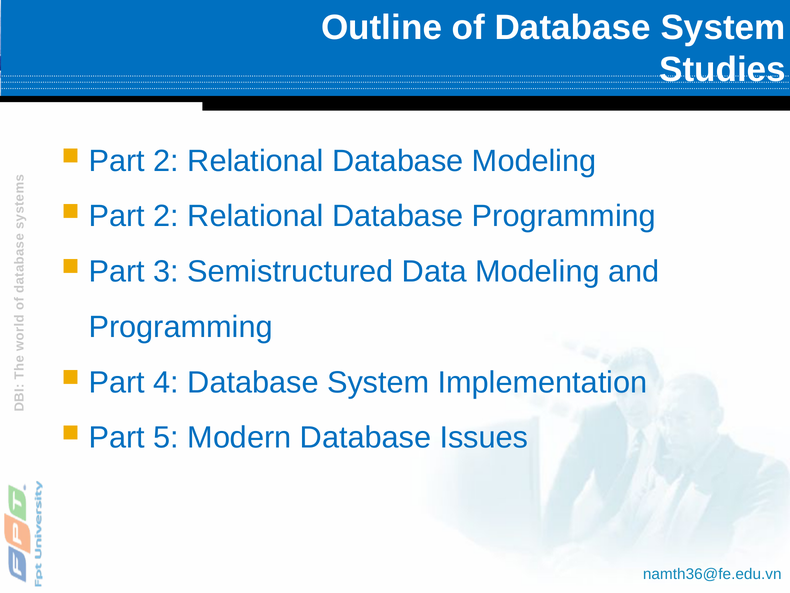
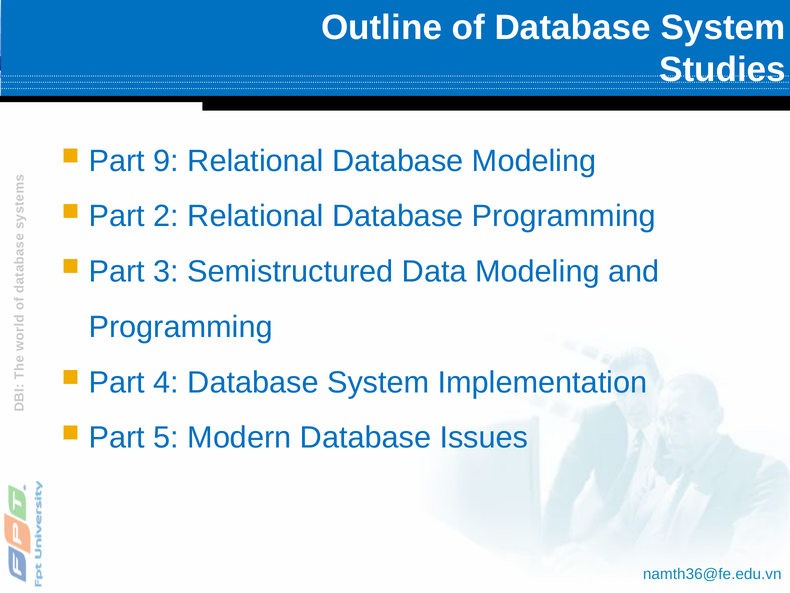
2 at (166, 161): 2 -> 9
